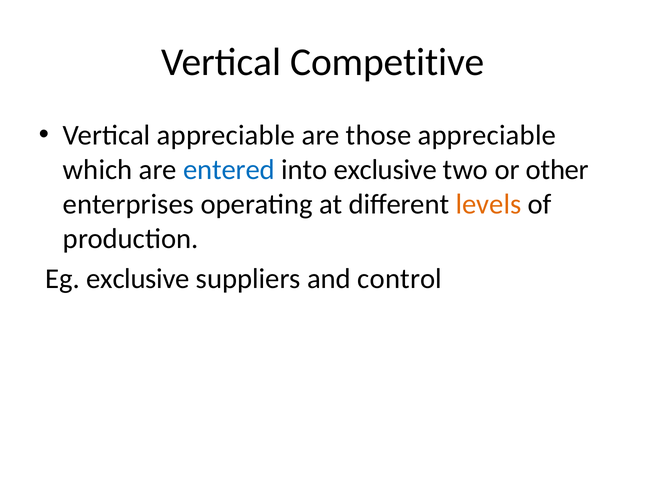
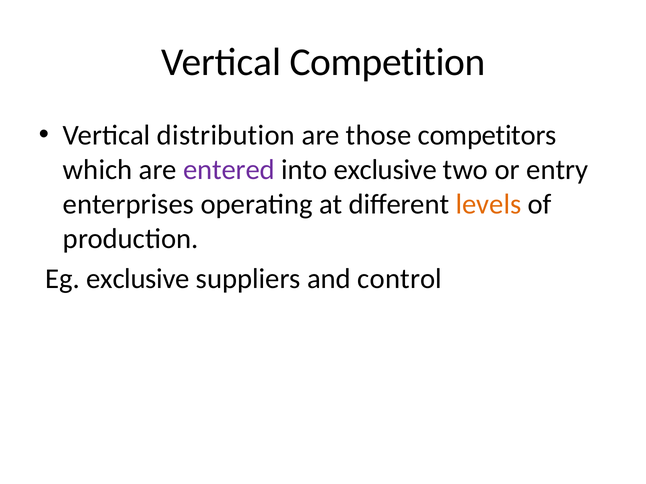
Competitive: Competitive -> Competition
Vertical appreciable: appreciable -> distribution
those appreciable: appreciable -> competitors
entered colour: blue -> purple
other: other -> entry
